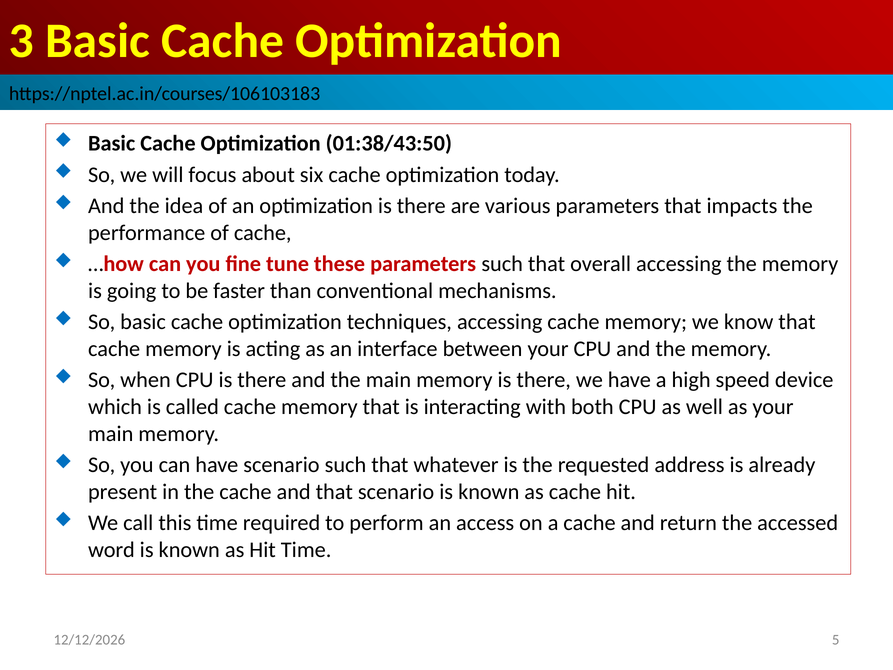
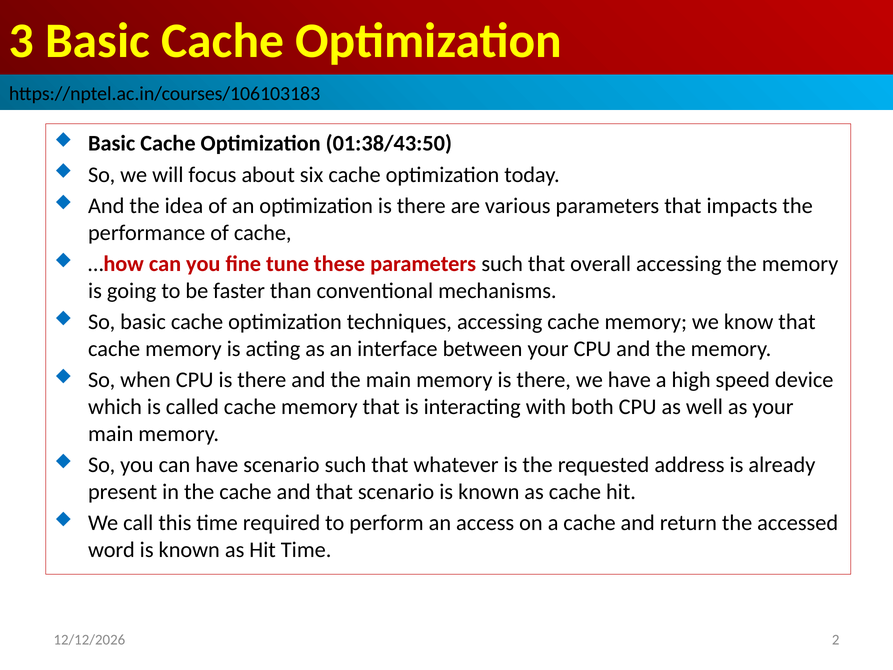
5: 5 -> 2
